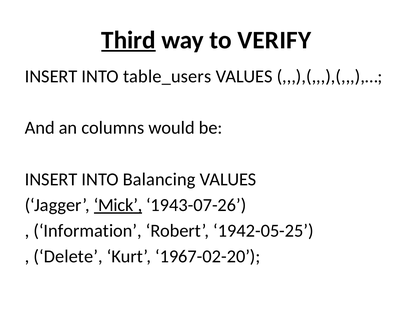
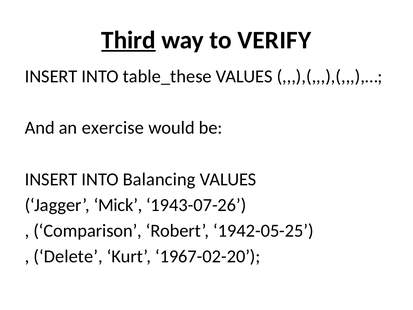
table_users: table_users -> table_these
columns: columns -> exercise
Mick underline: present -> none
Information: Information -> Comparison
